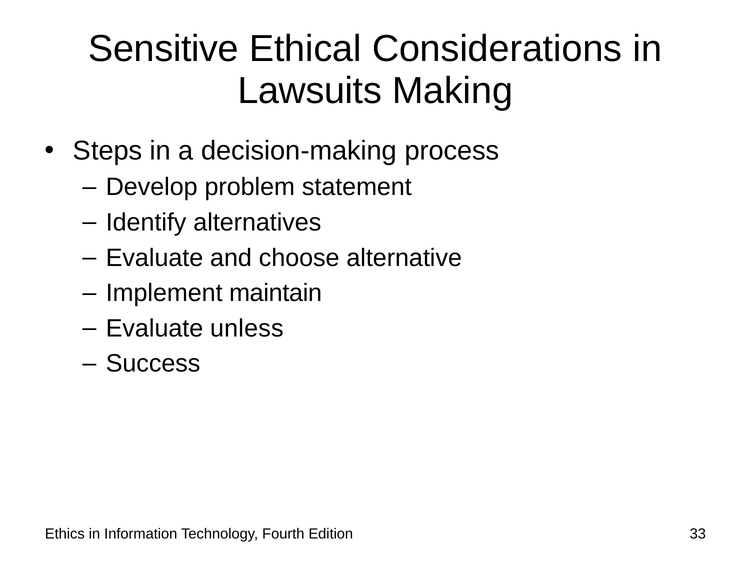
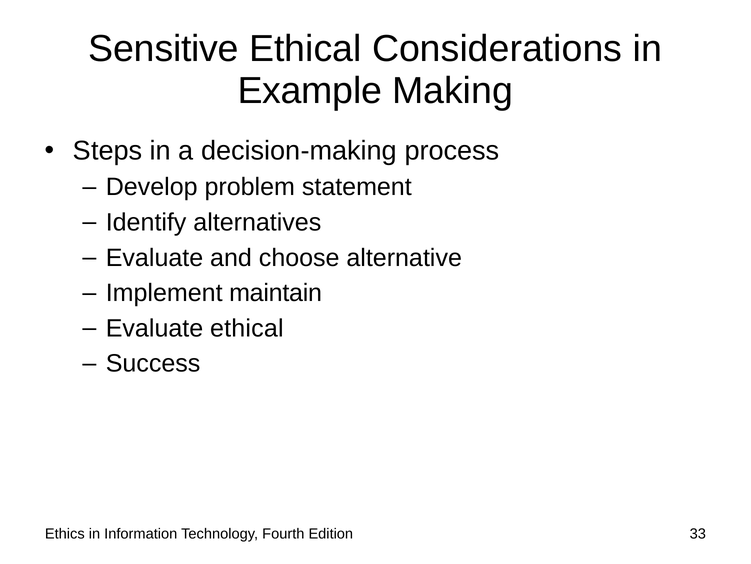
Lawsuits: Lawsuits -> Example
Evaluate unless: unless -> ethical
